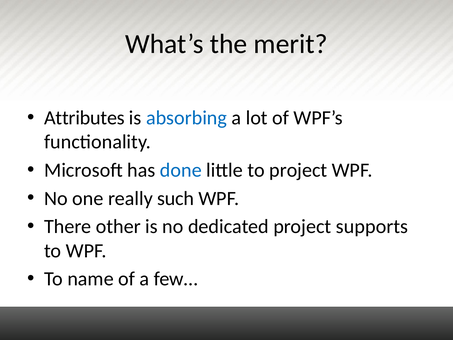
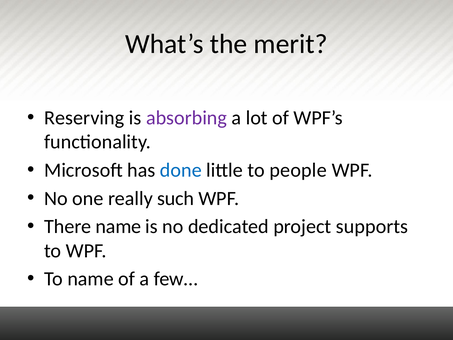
Attributes: Attributes -> Reserving
absorbing colour: blue -> purple
to project: project -> people
There other: other -> name
